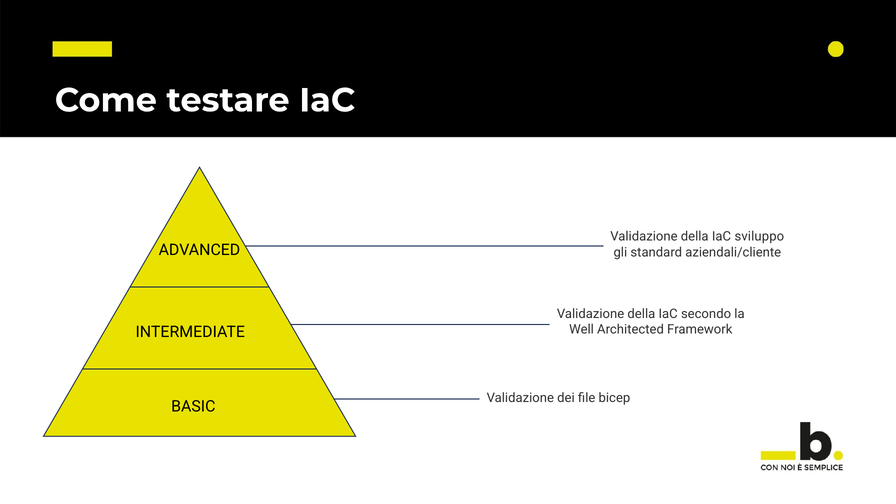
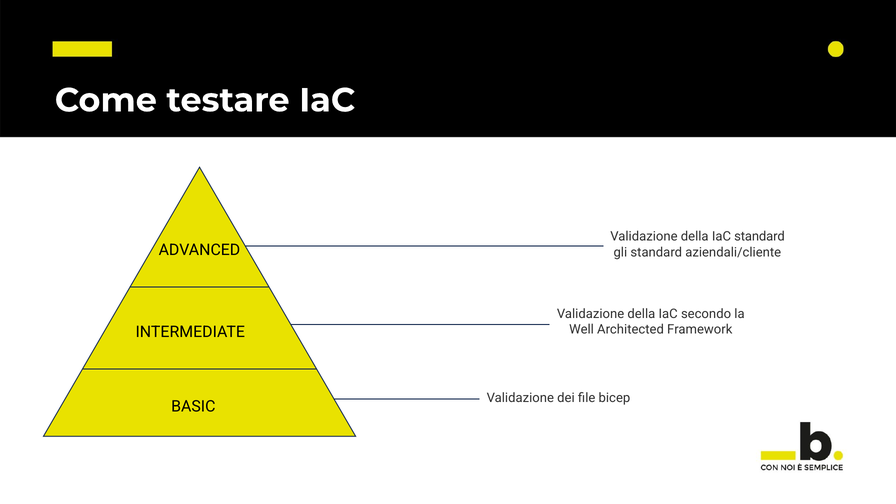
IaC sviluppo: sviluppo -> standard
